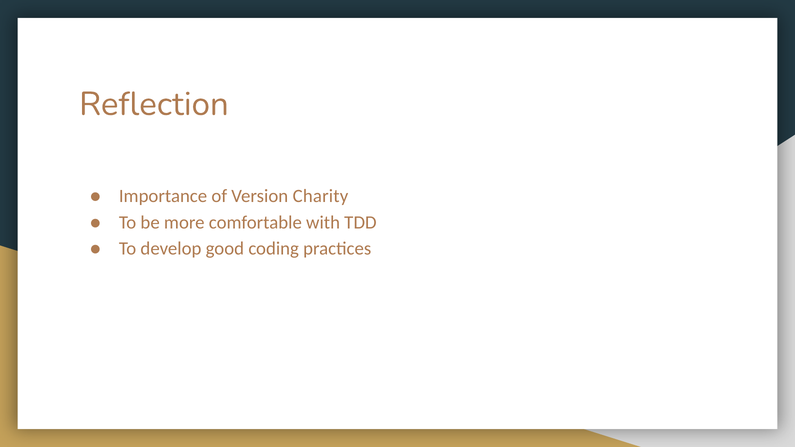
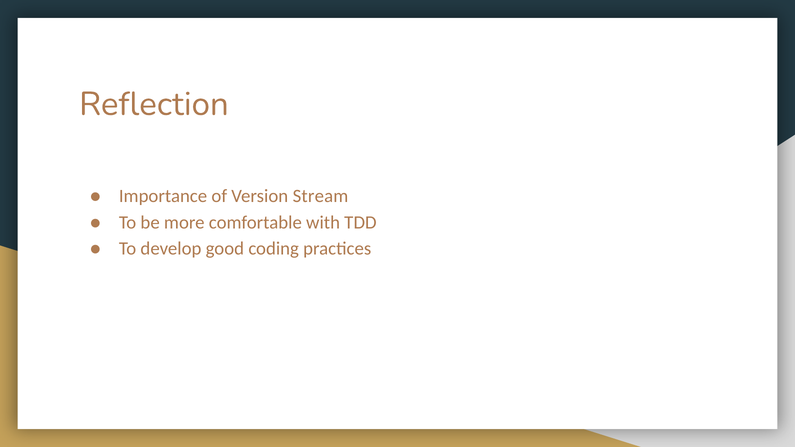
Charity: Charity -> Stream
